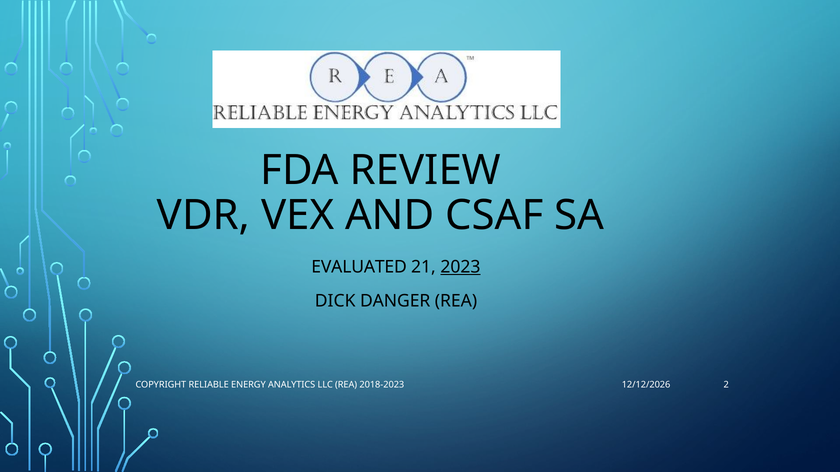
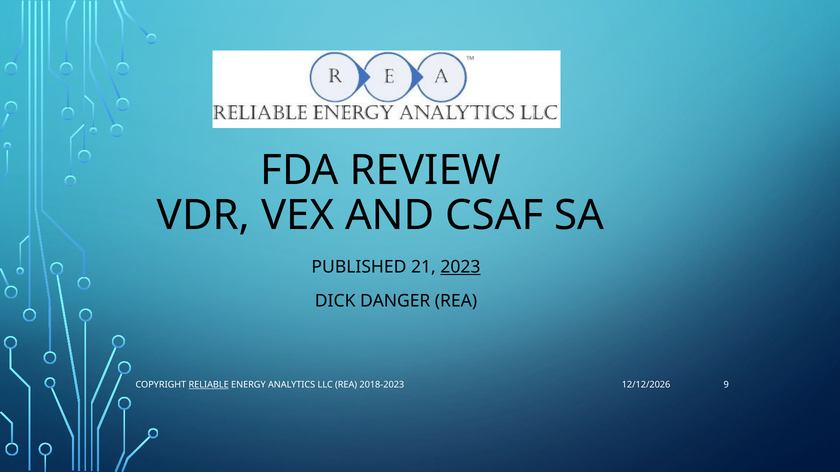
EVALUATED: EVALUATED -> PUBLISHED
RELIABLE underline: none -> present
2: 2 -> 9
